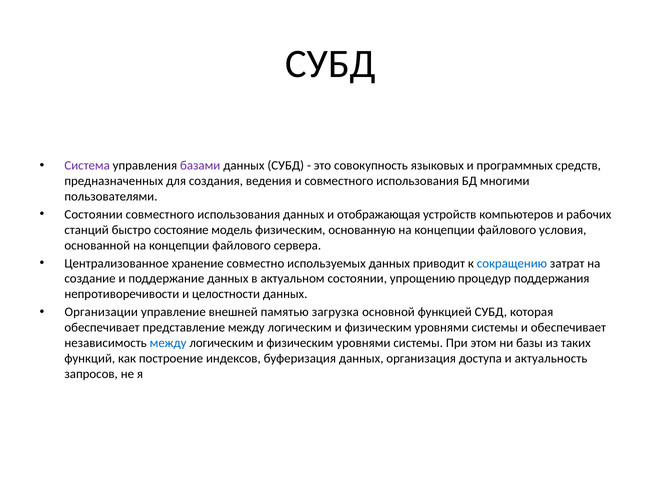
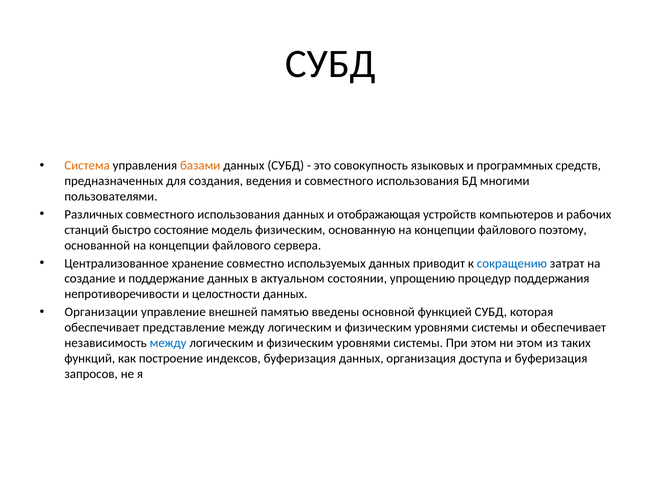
Система colour: purple -> orange
базами colour: purple -> orange
Состоянии at (94, 214): Состоянии -> Различных
условия: условия -> поэтому
загрузка: загрузка -> введены
ни базы: базы -> этом
и актуальность: актуальность -> буферизация
